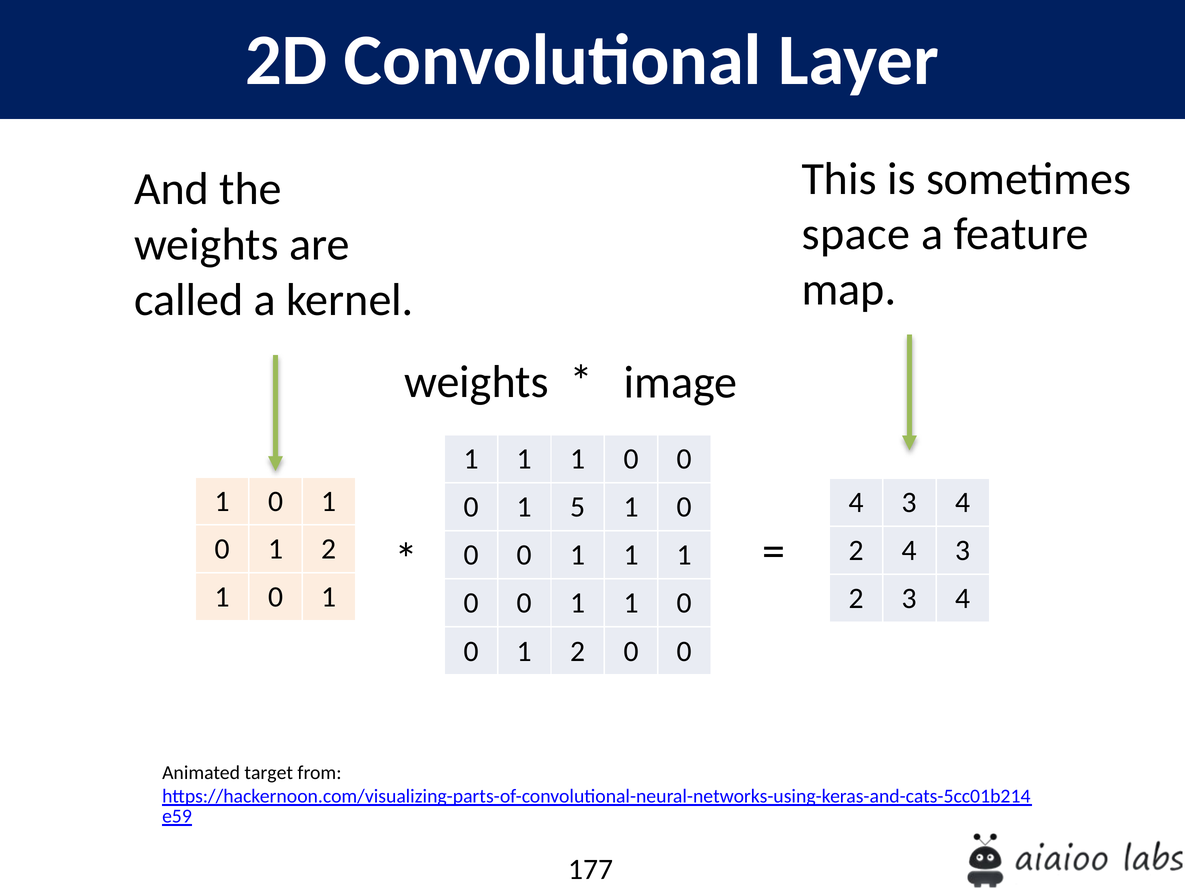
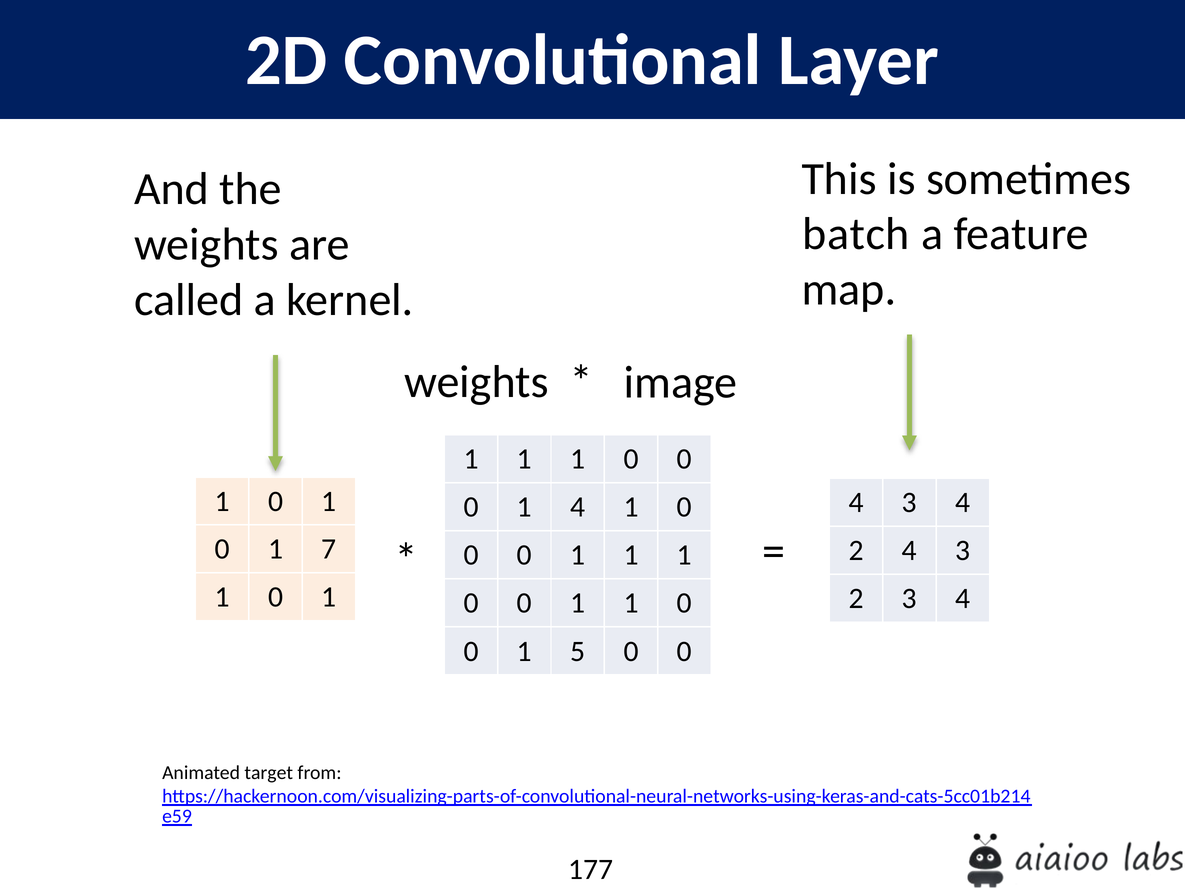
space: space -> batch
5 at (578, 507): 5 -> 4
2 at (329, 549): 2 -> 7
2 at (578, 651): 2 -> 5
